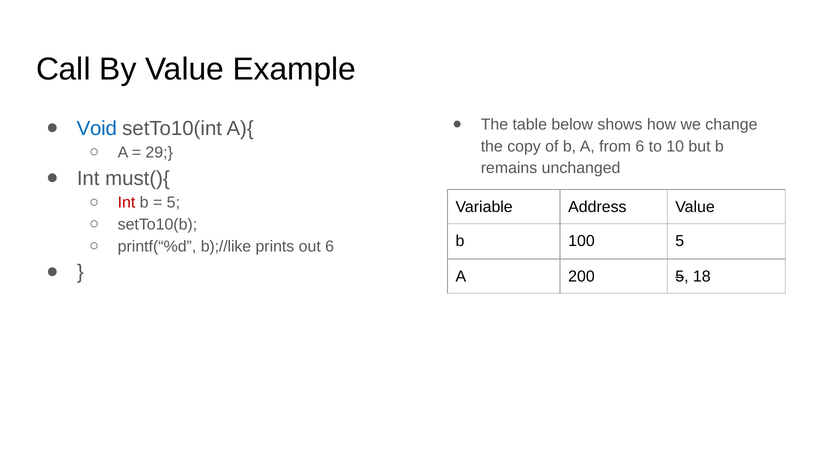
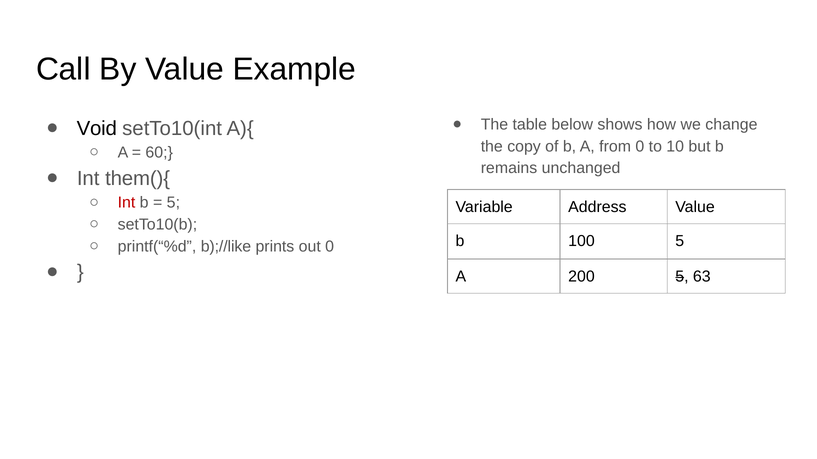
Void colour: blue -> black
from 6: 6 -> 0
29: 29 -> 60
must(){: must(){ -> them(){
out 6: 6 -> 0
18: 18 -> 63
